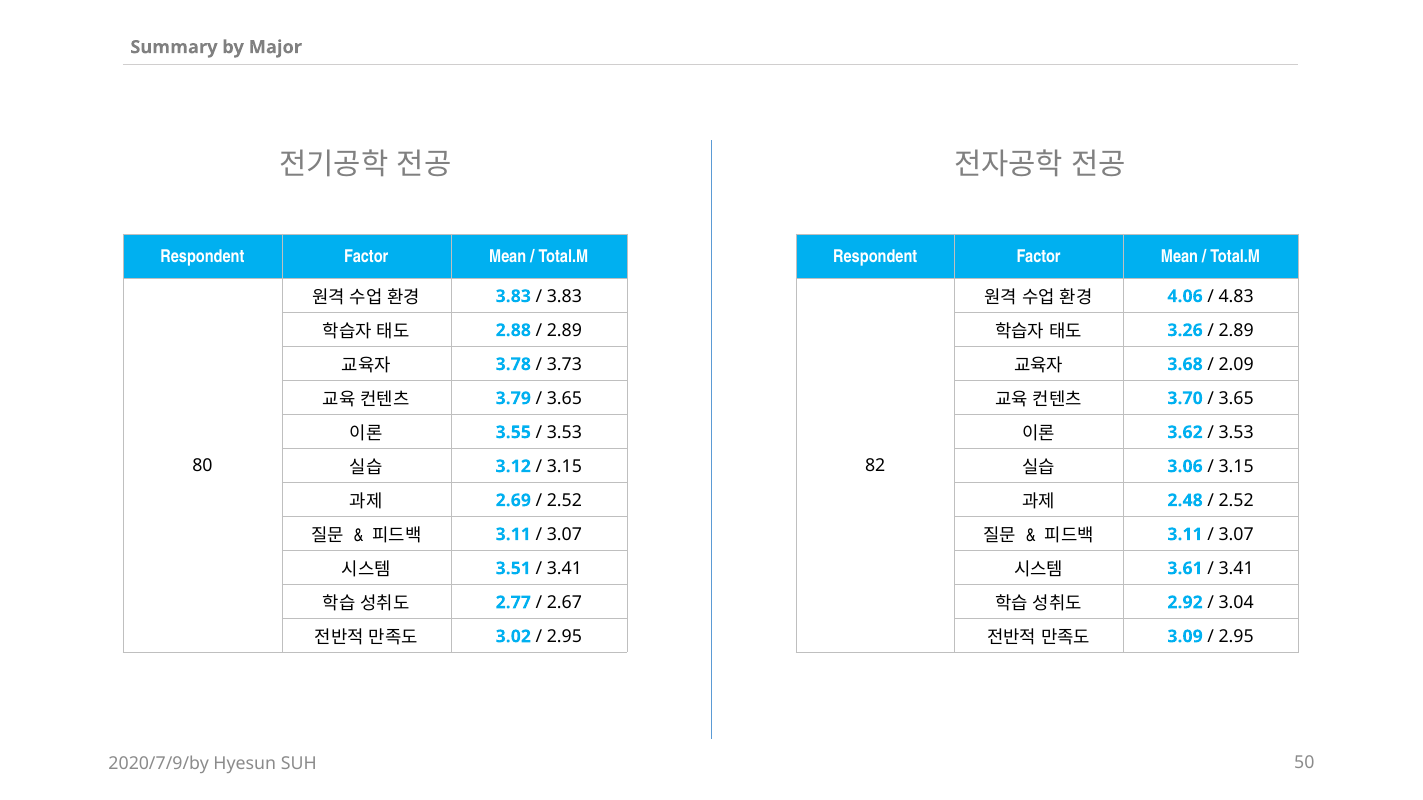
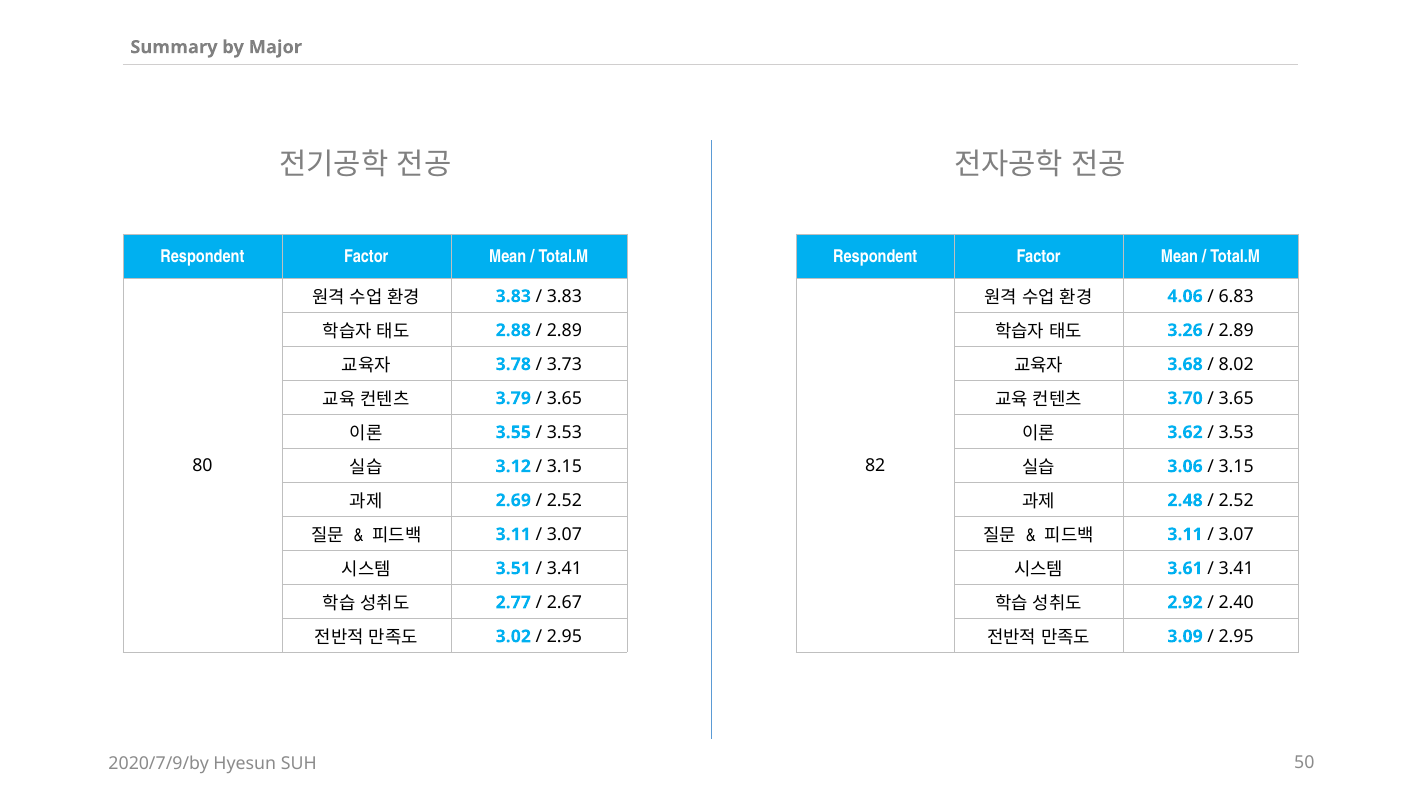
4.83: 4.83 -> 6.83
2.09: 2.09 -> 8.02
3.04: 3.04 -> 2.40
